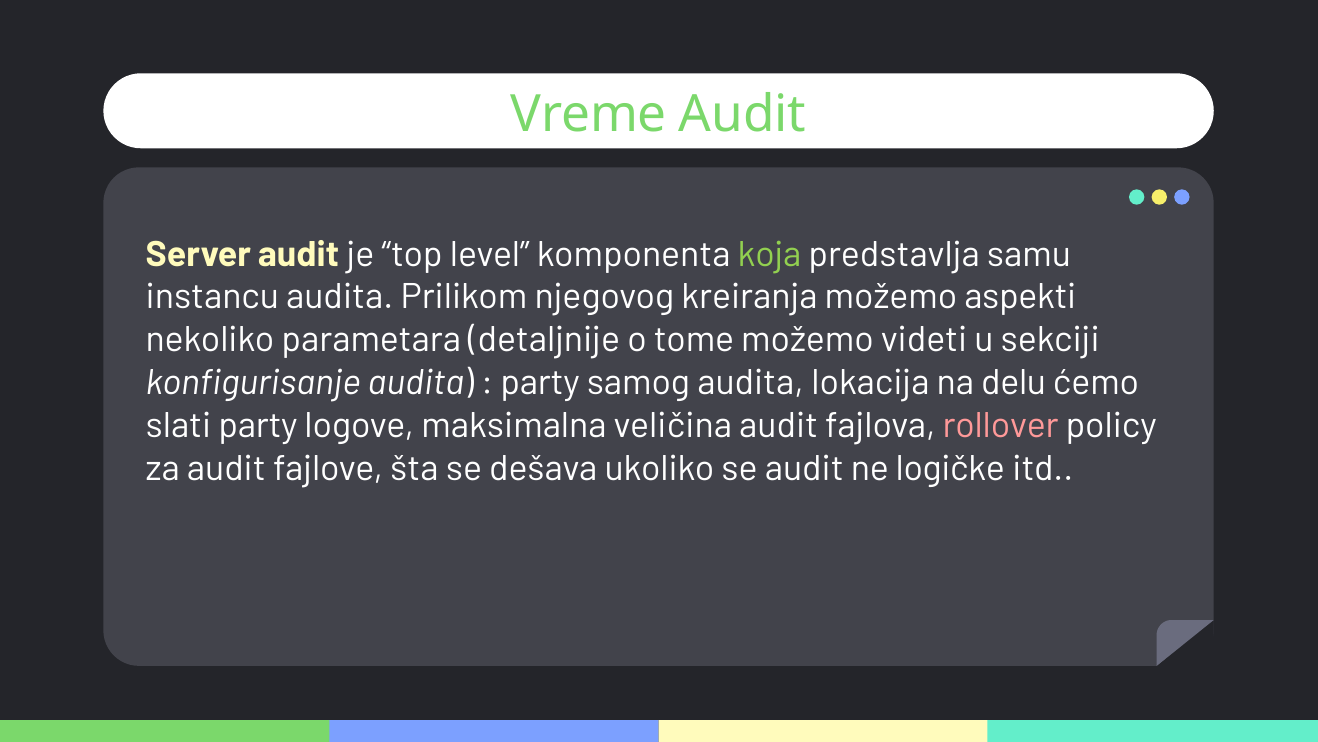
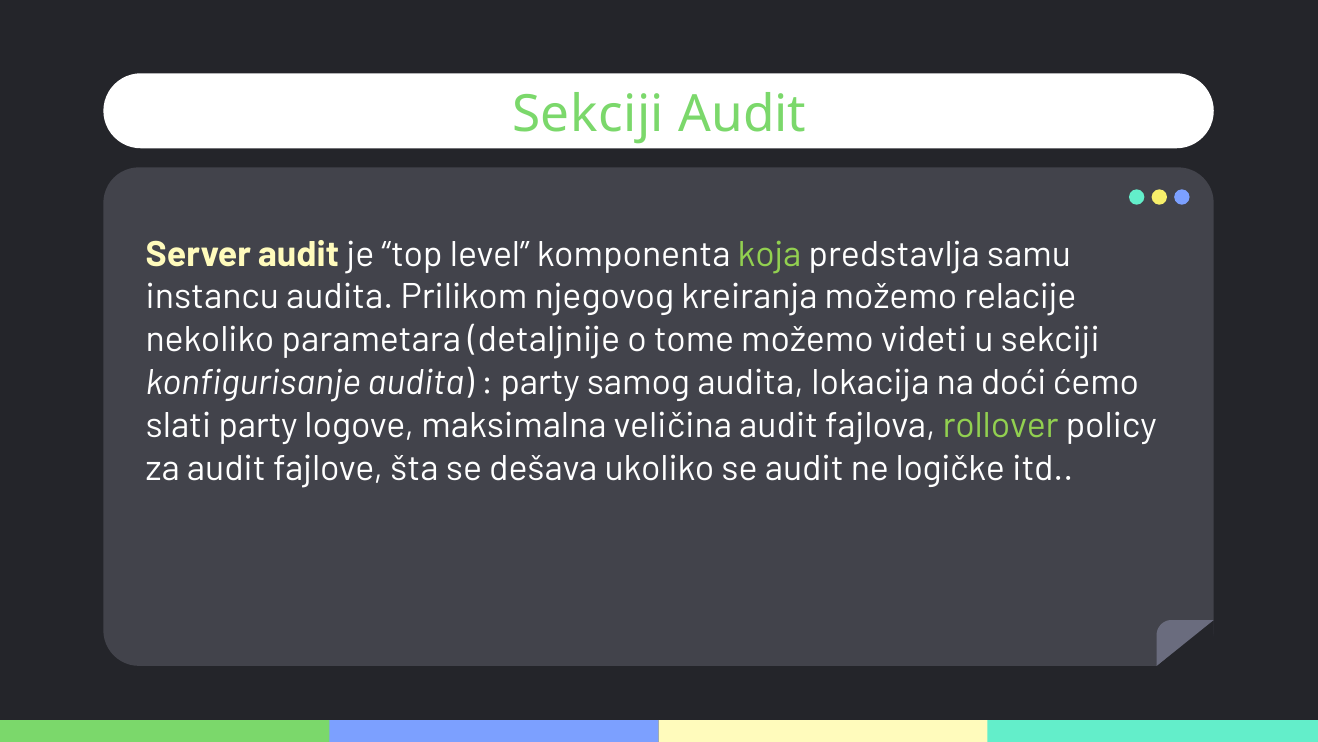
Vreme at (589, 114): Vreme -> Sekciji
aspekti: aspekti -> relacije
delu: delu -> doći
rollover colour: pink -> light green
